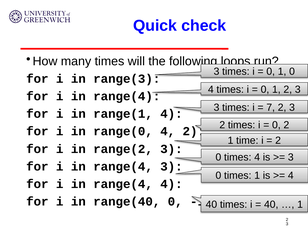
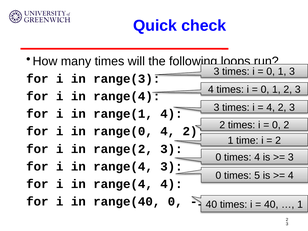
1 0: 0 -> 3
7 at (271, 107): 7 -> 4
times 1: 1 -> 5
